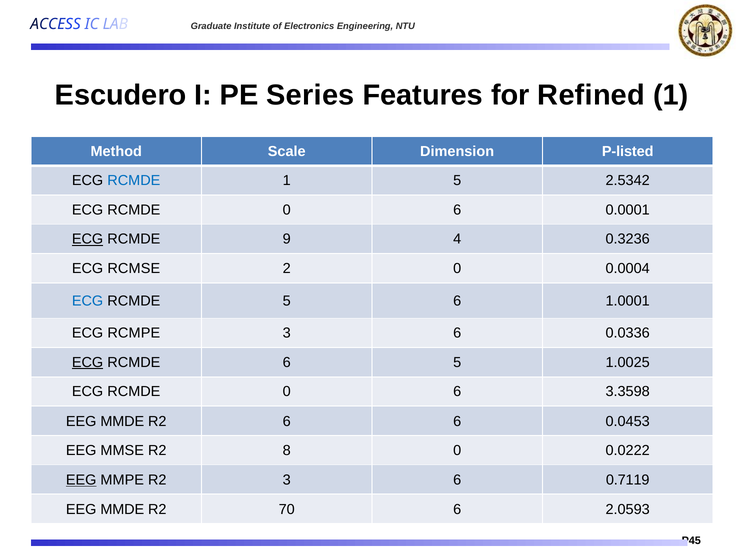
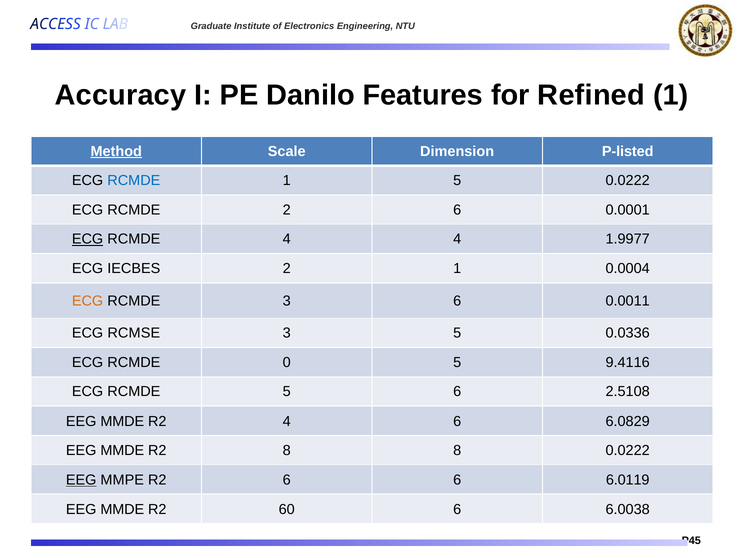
Escudero: Escudero -> Accuracy
Series: Series -> Danilo
Method underline: none -> present
5 2.5342: 2.5342 -> 0.0222
0 at (287, 210): 0 -> 2
RCMDE 9: 9 -> 4
0.3236: 0.3236 -> 1.9977
RCMSE: RCMSE -> IECBES
2 0: 0 -> 1
ECG at (88, 301) colour: blue -> orange
RCMDE 5: 5 -> 3
1.0001: 1.0001 -> 0.0011
RCMPE: RCMPE -> RCMSE
6 at (457, 333): 6 -> 5
ECG at (88, 362) underline: present -> none
RCMDE 6: 6 -> 0
1.0025: 1.0025 -> 9.4116
0 at (287, 392): 0 -> 5
3.3598: 3.3598 -> 2.5108
R2 6: 6 -> 4
0.0453: 0.0453 -> 6.0829
MMSE at (122, 451): MMSE -> MMDE
8 0: 0 -> 8
R2 3: 3 -> 6
0.7119: 0.7119 -> 6.0119
70: 70 -> 60
2.0593: 2.0593 -> 6.0038
